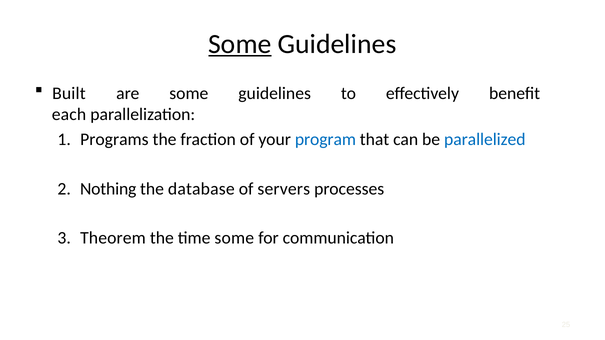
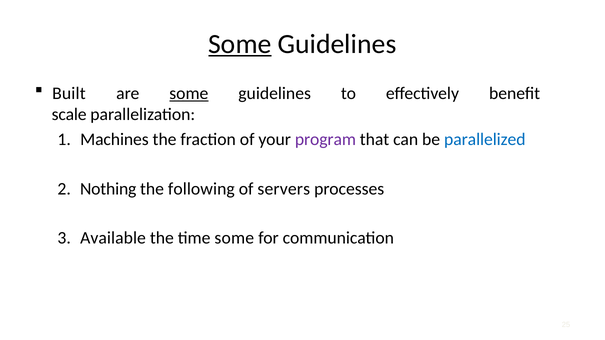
some at (189, 93) underline: none -> present
each: each -> scale
Programs: Programs -> Machines
program colour: blue -> purple
database: database -> following
Theorem: Theorem -> Available
